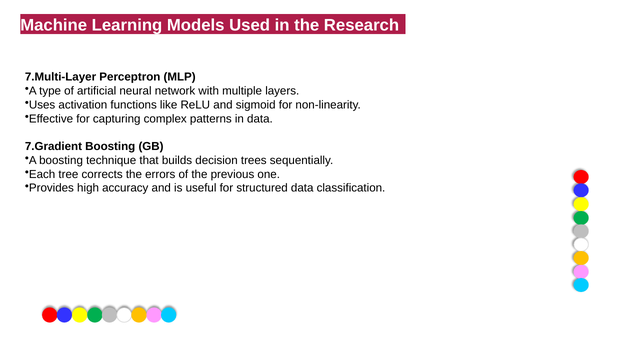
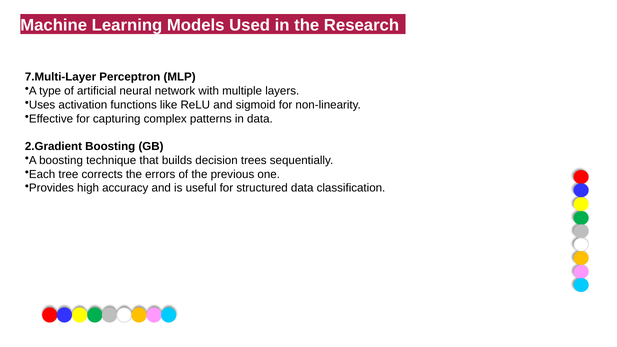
7.Gradient: 7.Gradient -> 2.Gradient
